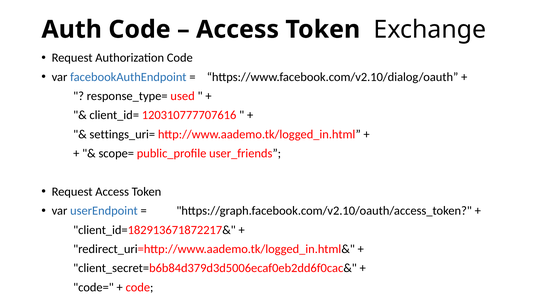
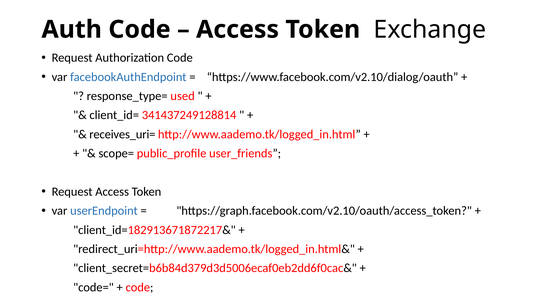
120310777707616: 120310777707616 -> 341437249128814
settings_uri=: settings_uri= -> receives_uri=
